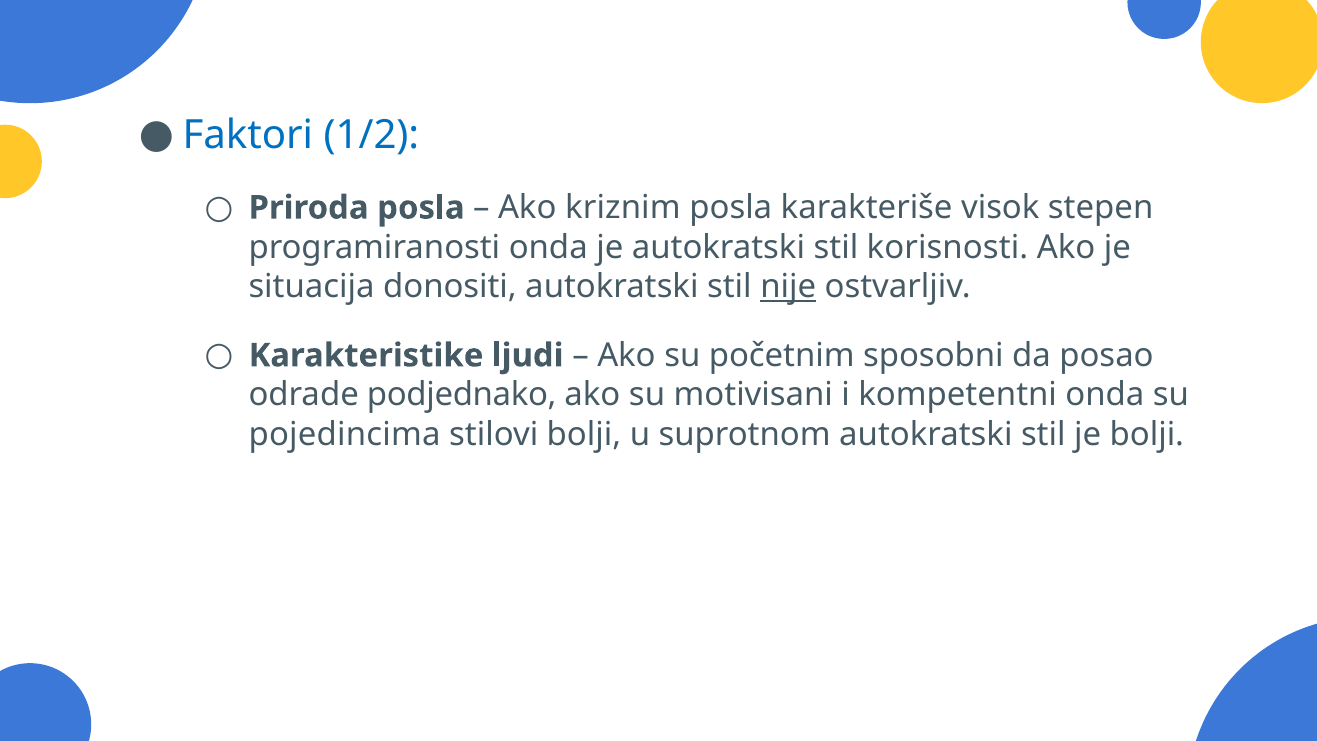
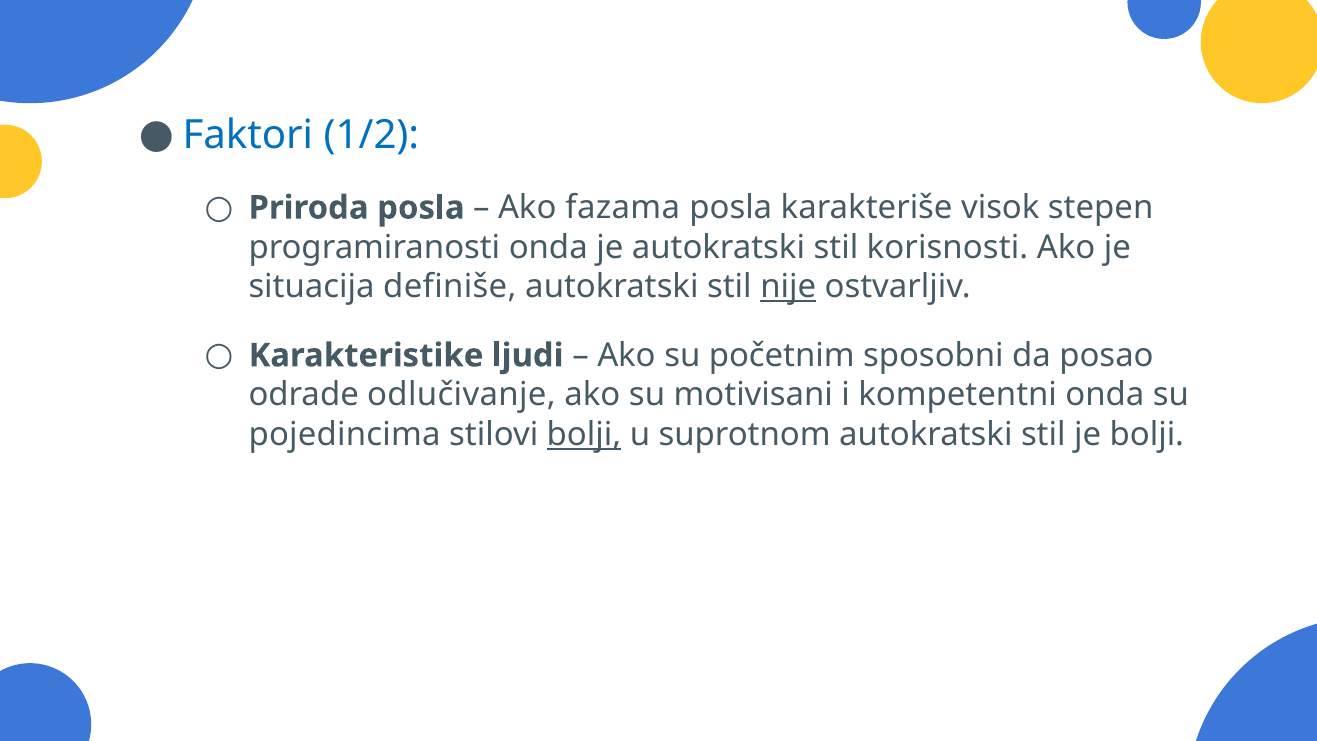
kriznim: kriznim -> fazama
donositi: donositi -> definiše
podjednako: podjednako -> odlučivanje
bolji at (584, 434) underline: none -> present
